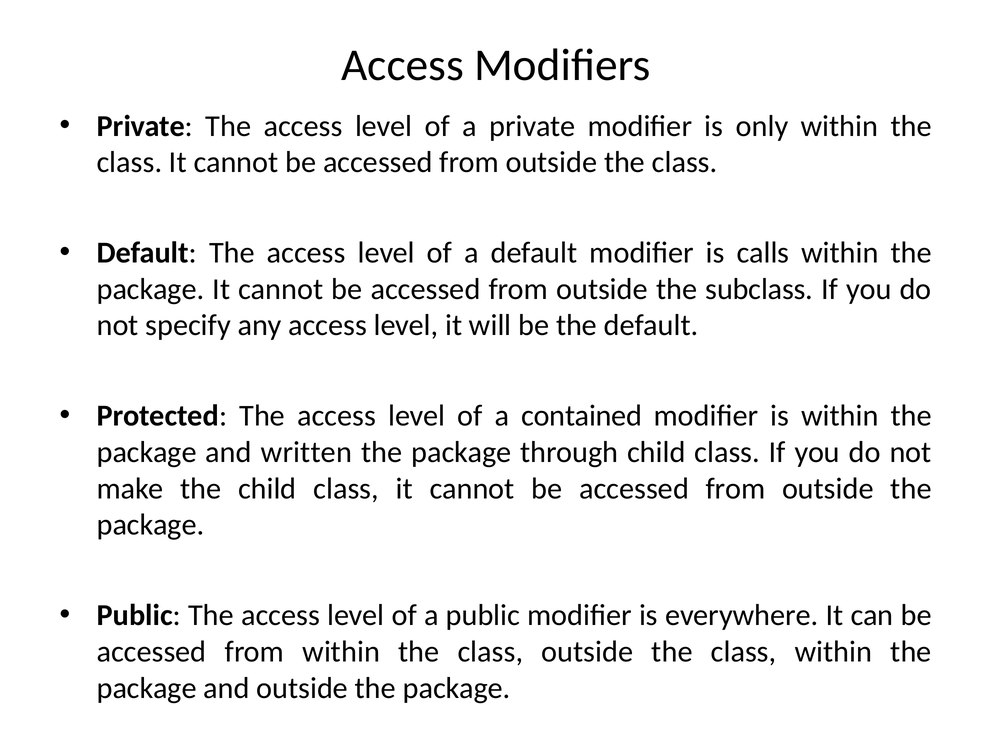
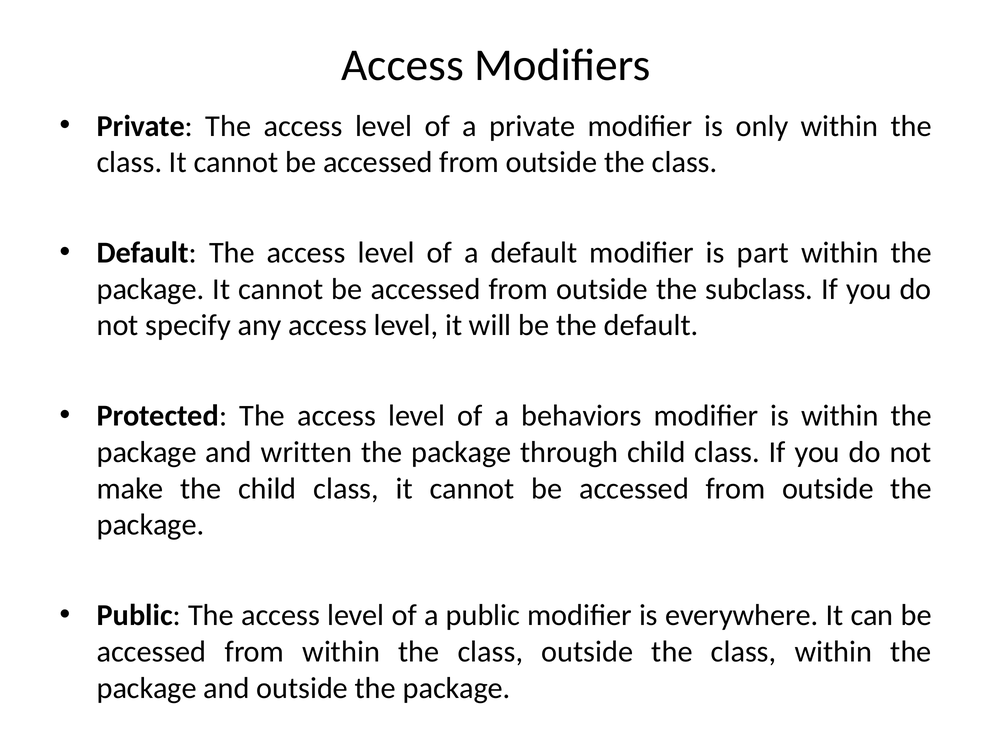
calls: calls -> part
contained: contained -> behaviors
